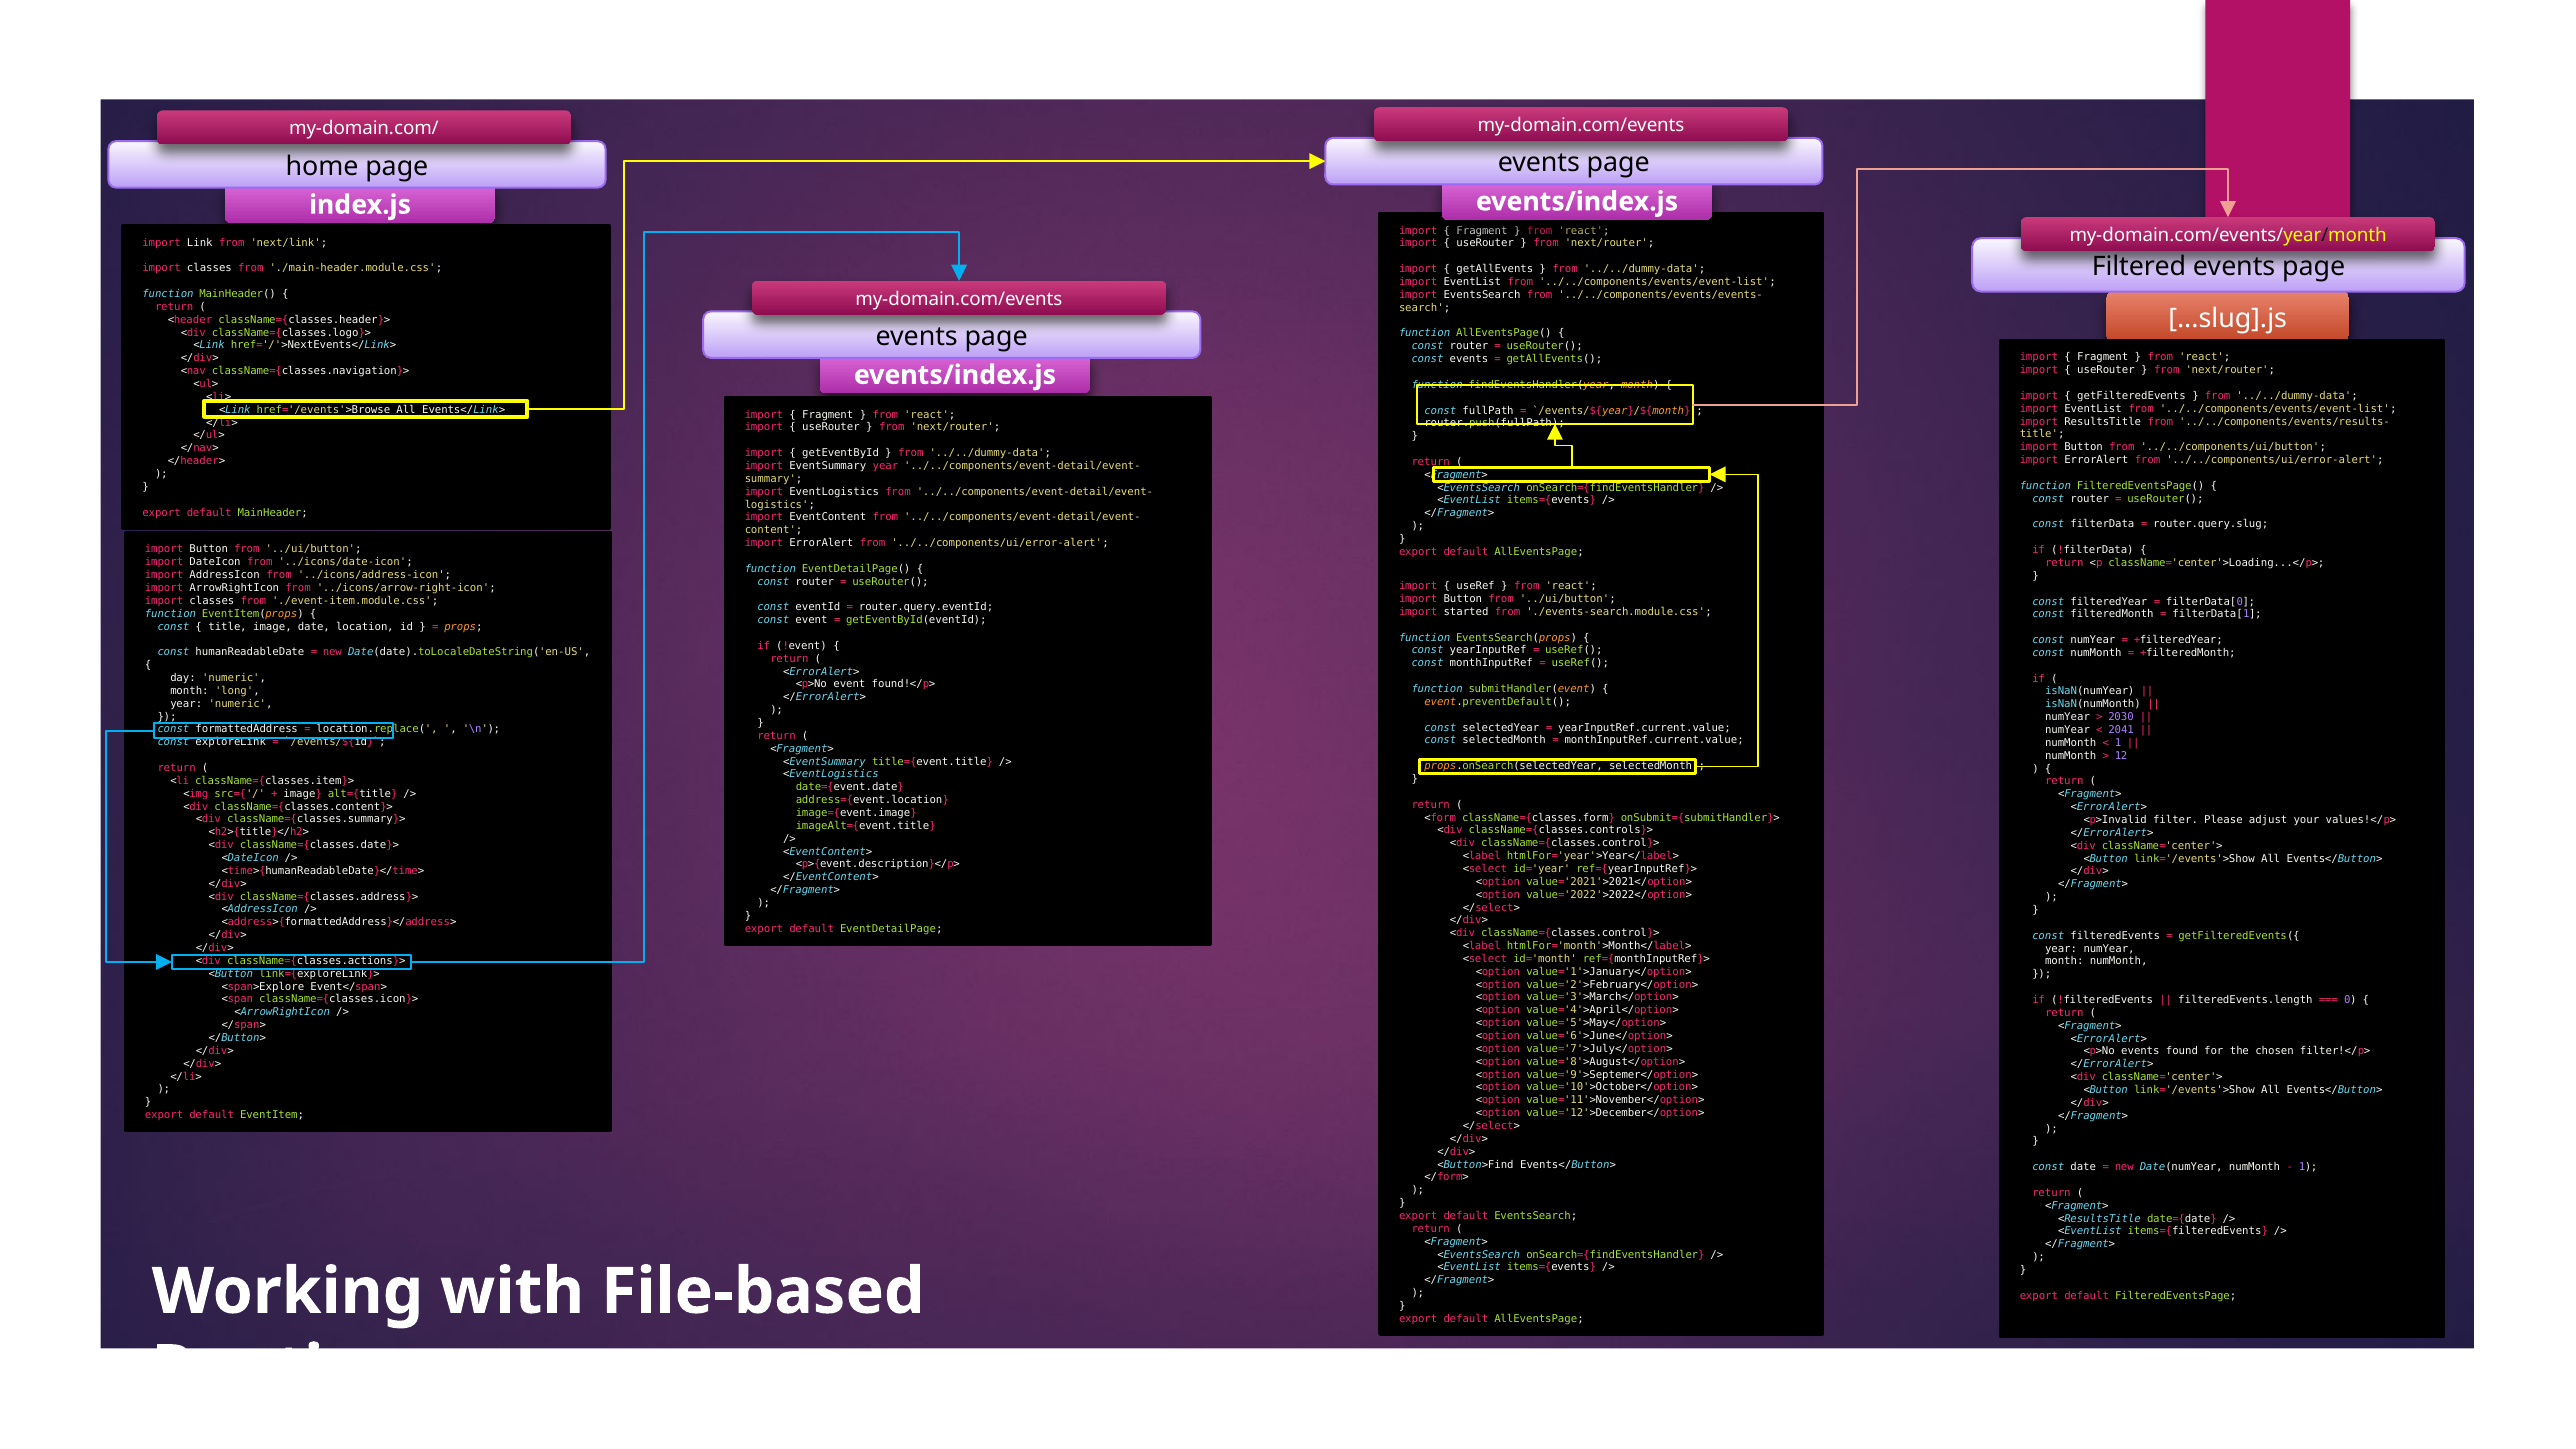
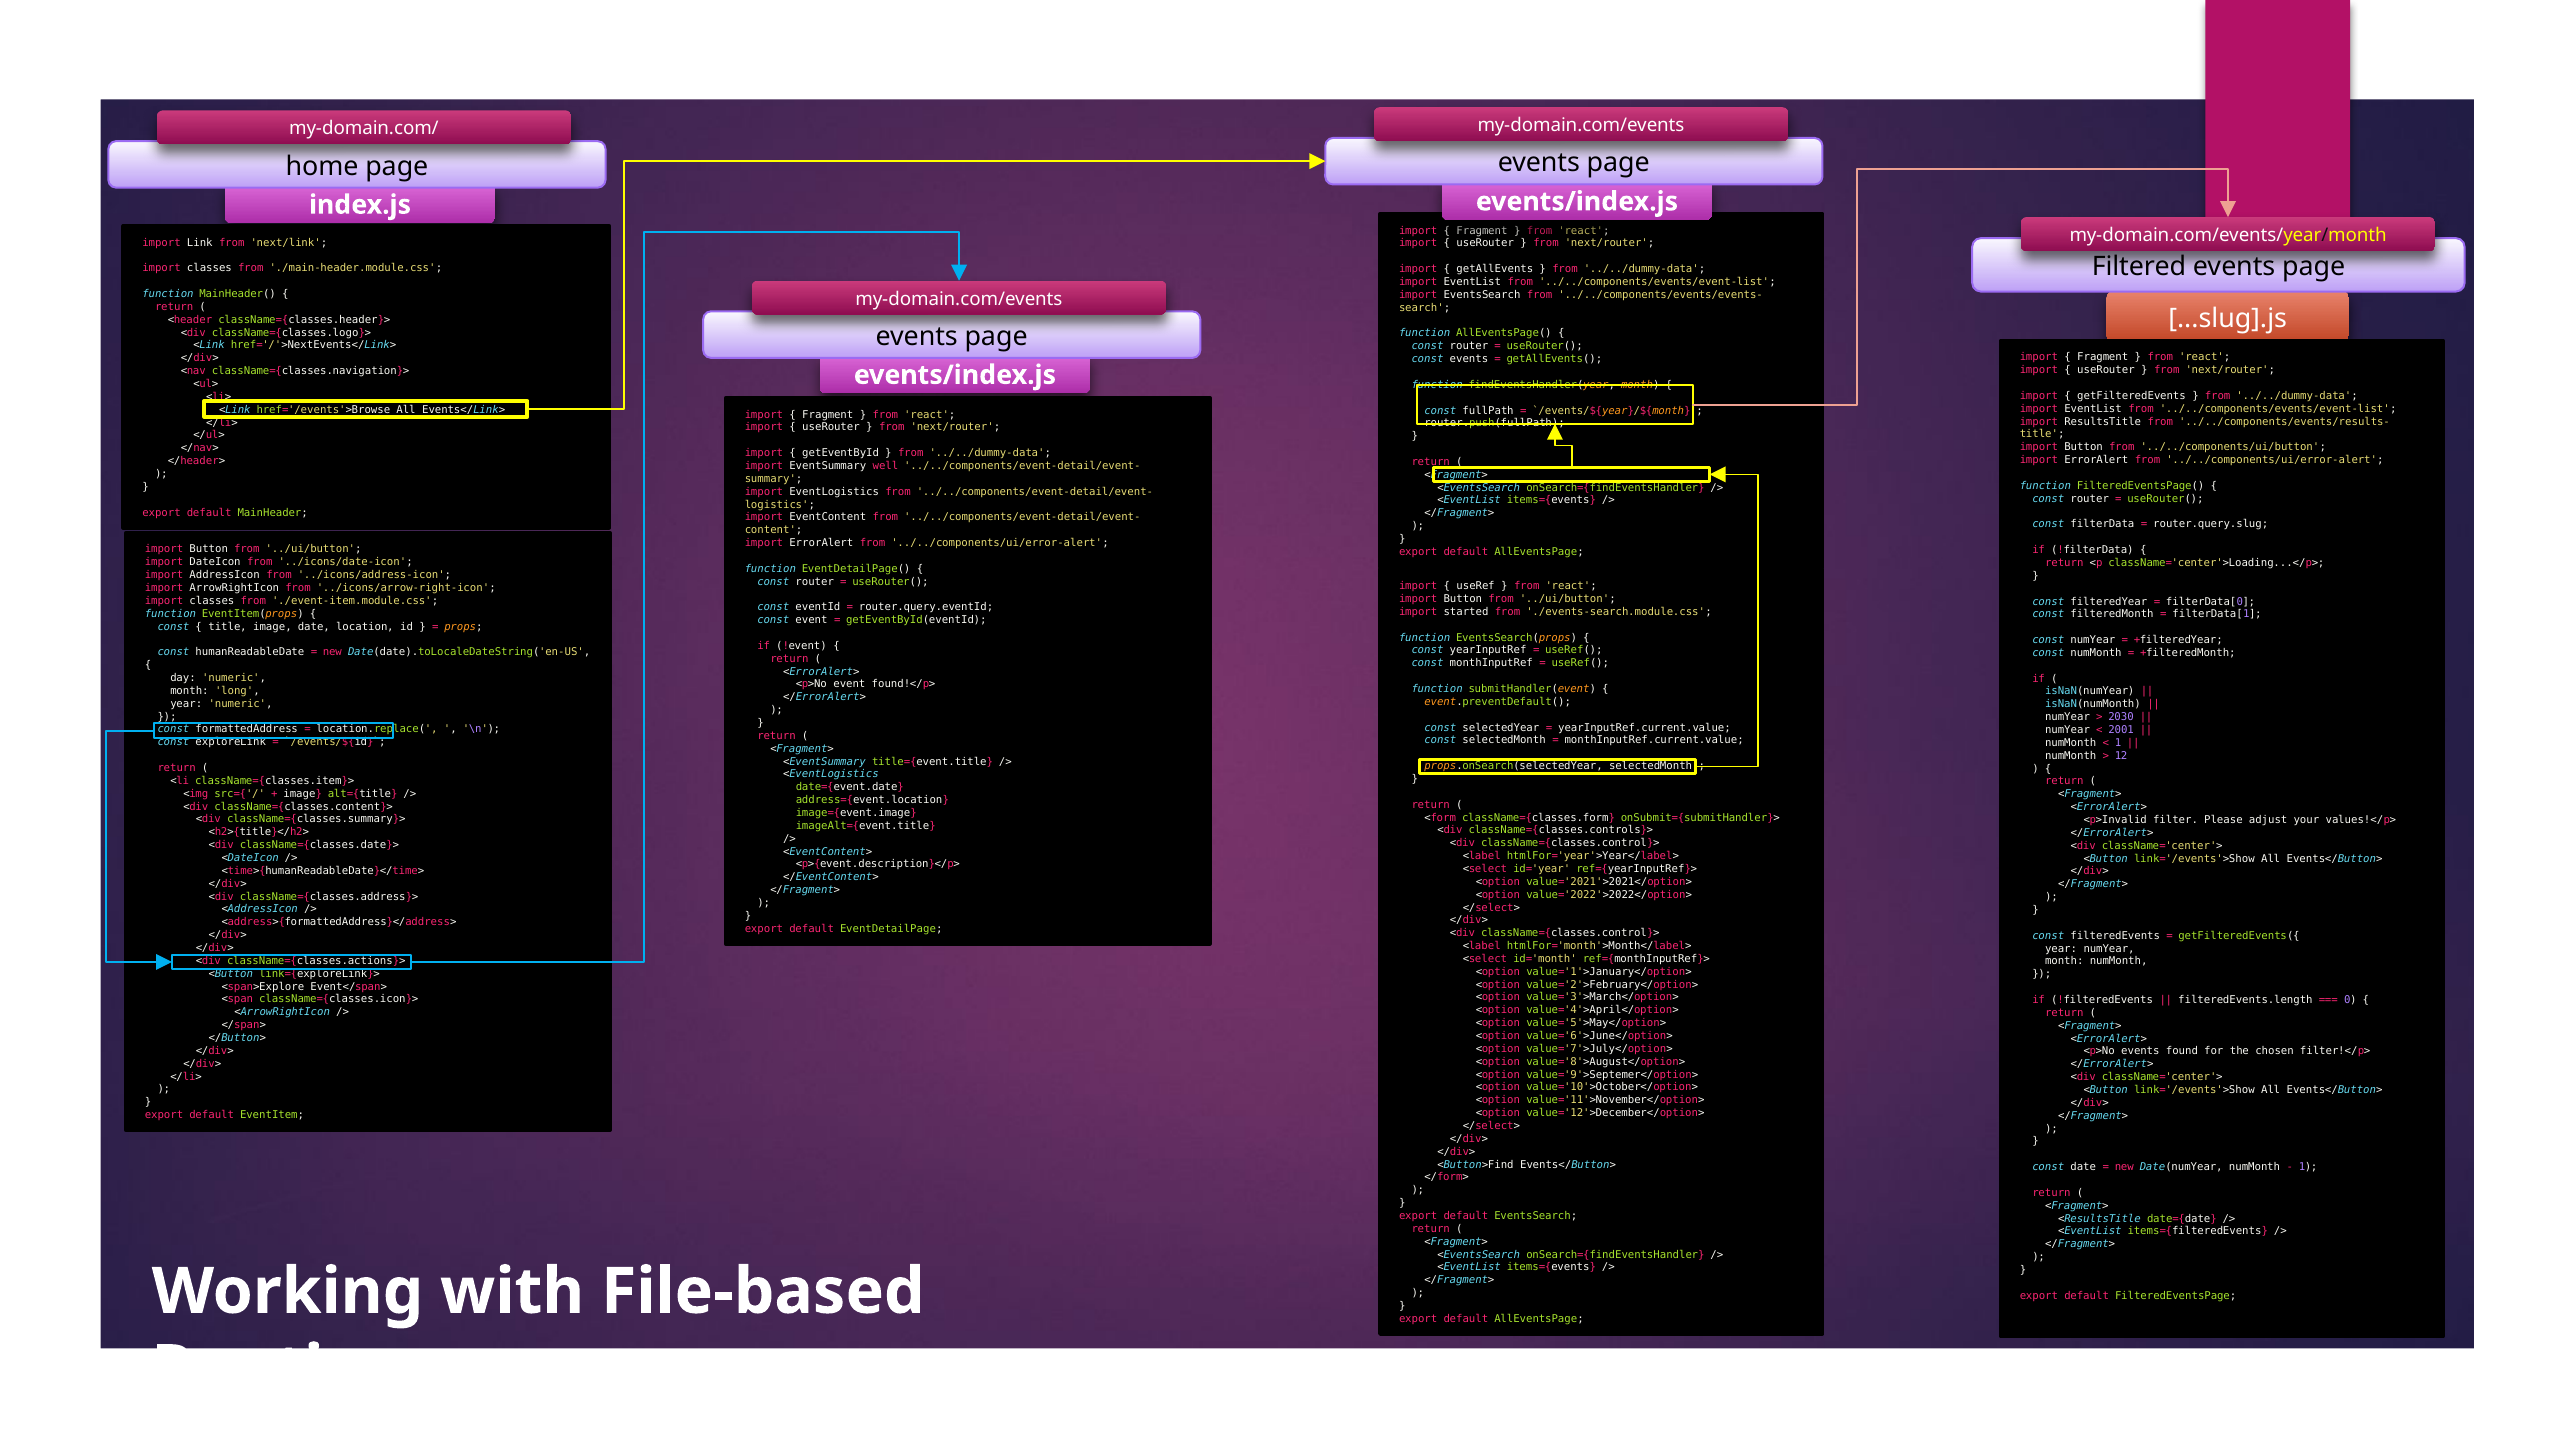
EventSummary year: year -> well
2041: 2041 -> 2001
